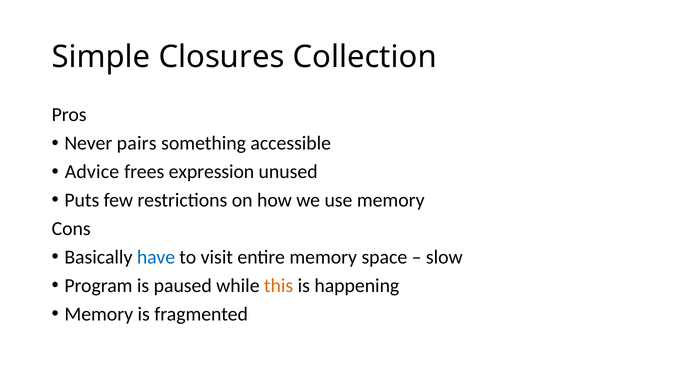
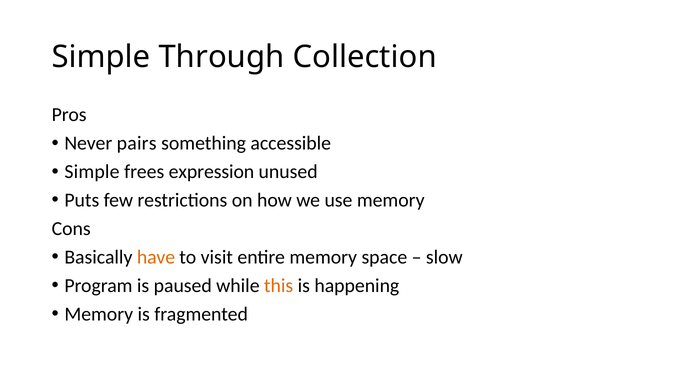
Closures: Closures -> Through
Advice at (92, 171): Advice -> Simple
have colour: blue -> orange
